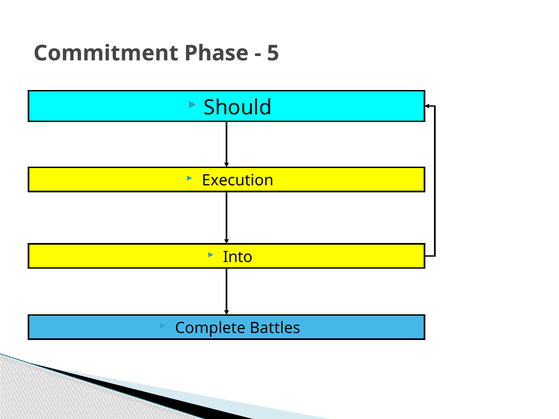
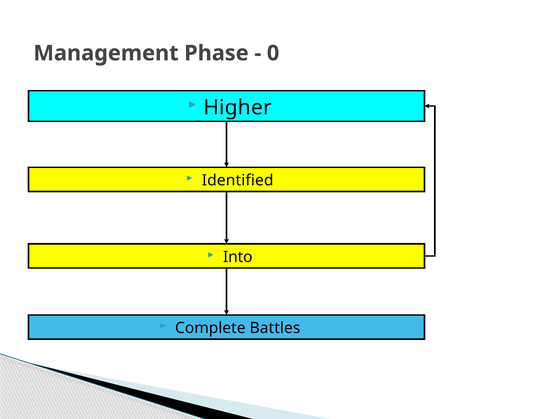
Commitment: Commitment -> Management
5: 5 -> 0
Should: Should -> Higher
Execution: Execution -> Identified
